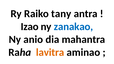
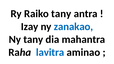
Izao: Izao -> Izay
Ny anio: anio -> tany
lavitra colour: orange -> blue
